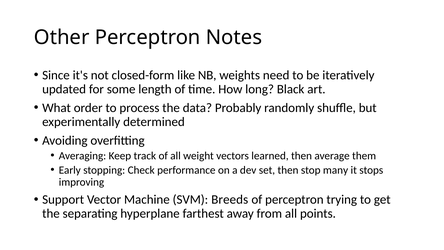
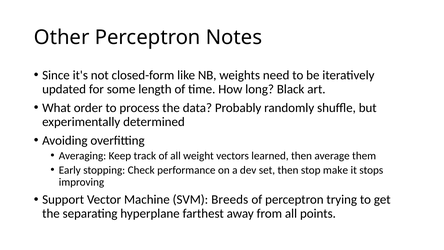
many: many -> make
